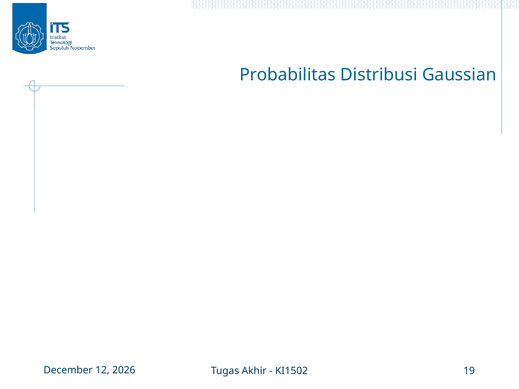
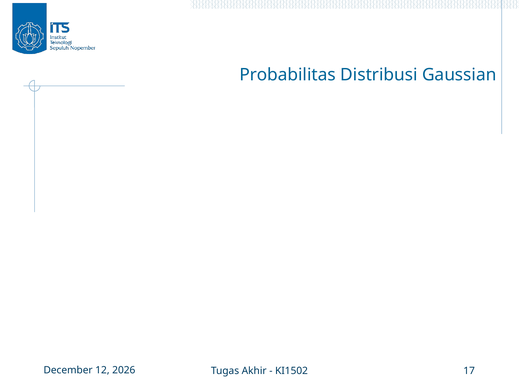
19: 19 -> 17
